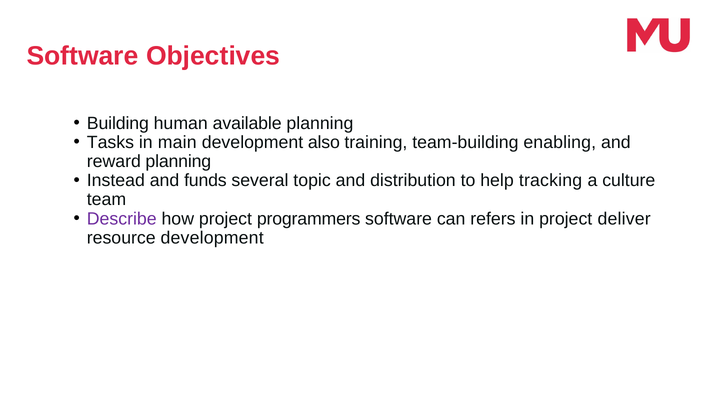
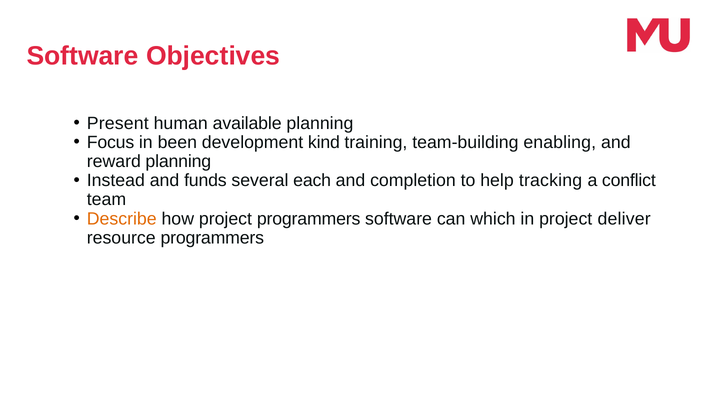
Building: Building -> Present
Tasks: Tasks -> Focus
main: main -> been
also: also -> kind
topic: topic -> each
distribution: distribution -> completion
culture: culture -> conflict
Describe colour: purple -> orange
refers: refers -> which
resource development: development -> programmers
